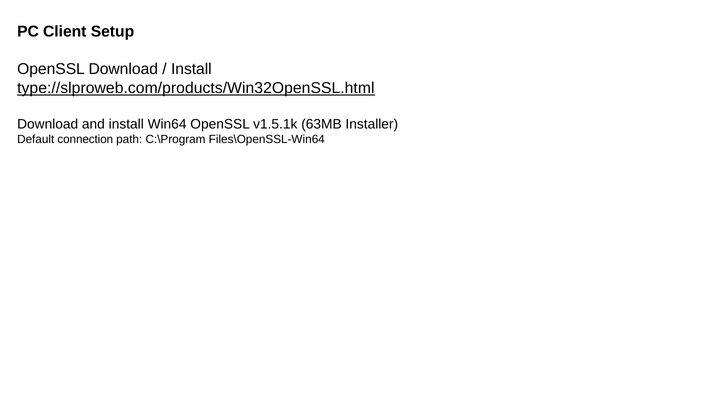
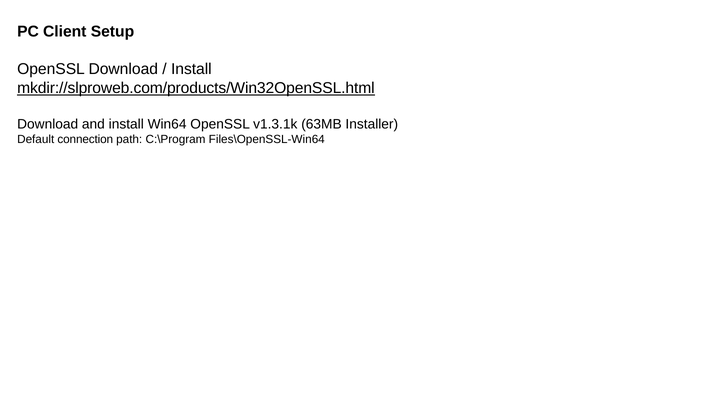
type://slproweb.com/products/Win32OpenSSL.html: type://slproweb.com/products/Win32OpenSSL.html -> mkdir://slproweb.com/products/Win32OpenSSL.html
v1.5.1k: v1.5.1k -> v1.3.1k
